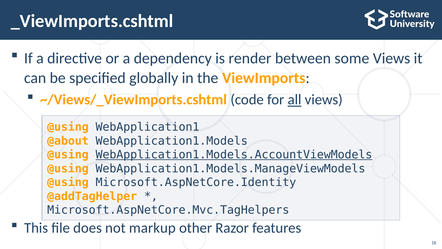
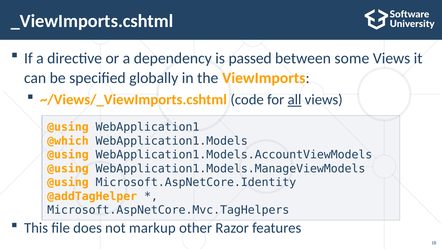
render: render -> passed
@about: @about -> @which
WebApplication1.Models.AccountViewModels underline: present -> none
